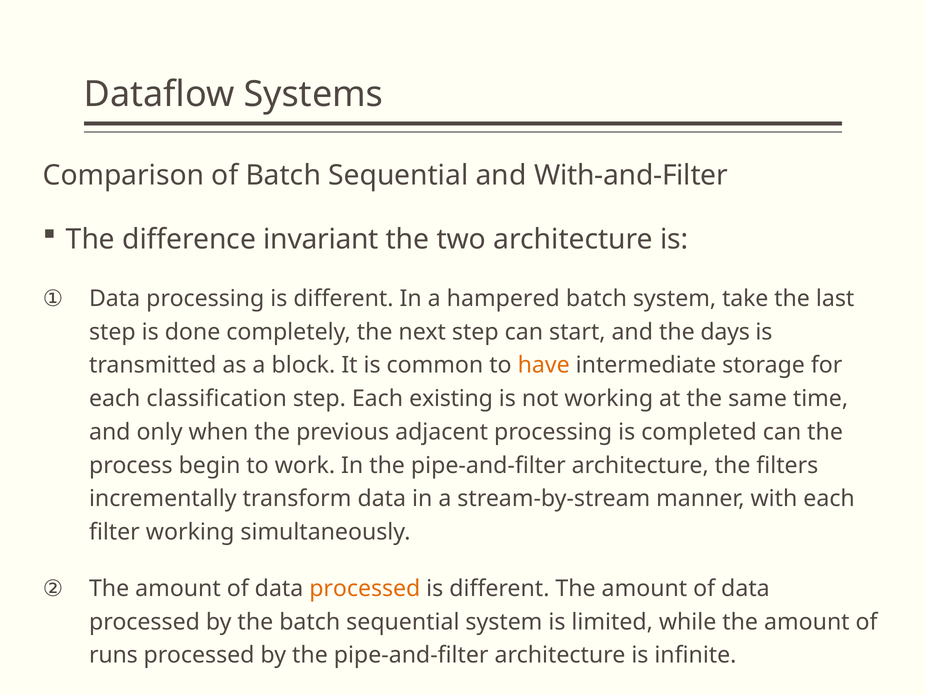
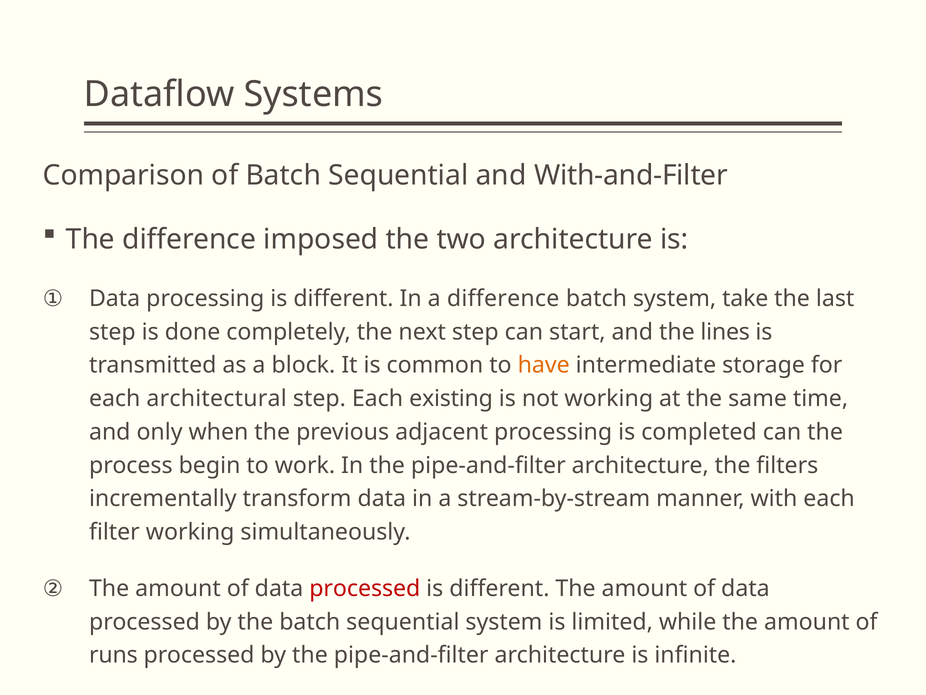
invariant: invariant -> imposed
a hampered: hampered -> difference
days: days -> lines
classification: classification -> architectural
processed at (365, 588) colour: orange -> red
